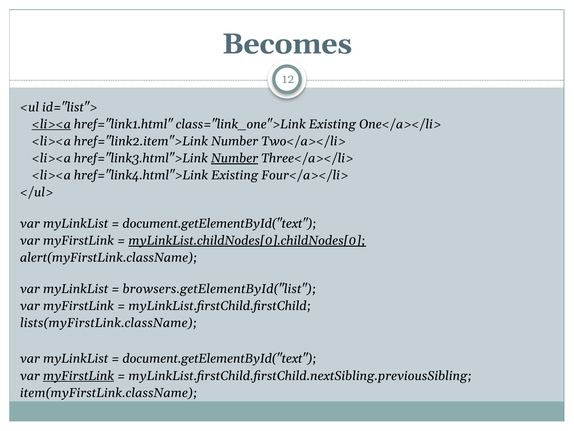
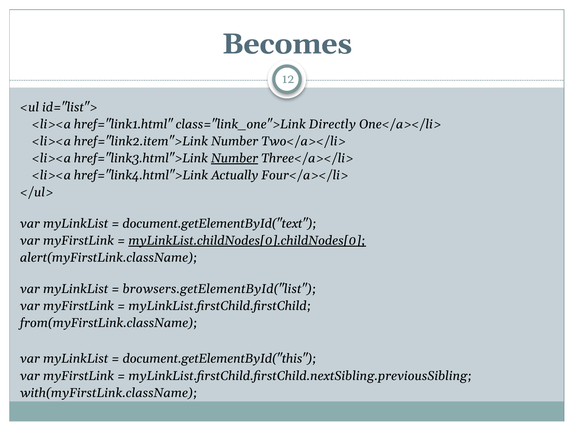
<li><a at (51, 124) underline: present -> none
class="link_one">Link Existing: Existing -> Directly
href="link4.html">Link Existing: Existing -> Actually
lists(myFirstLink.className: lists(myFirstLink.className -> from(myFirstLink.className
document.getElementById("text at (220, 358): document.getElementById("text -> document.getElementById("this
myFirstLink at (79, 375) underline: present -> none
item(myFirstLink.className: item(myFirstLink.className -> with(myFirstLink.className
